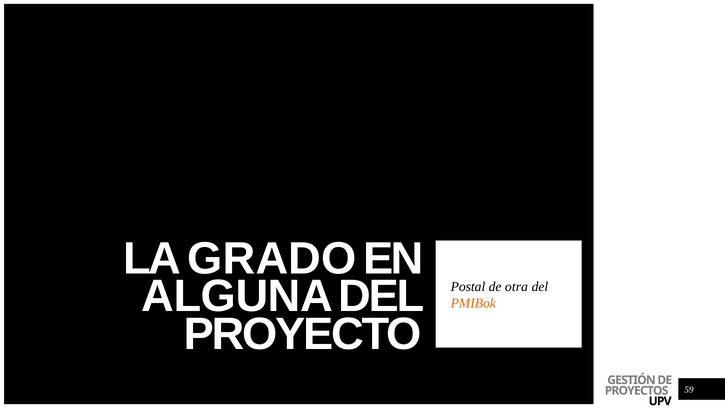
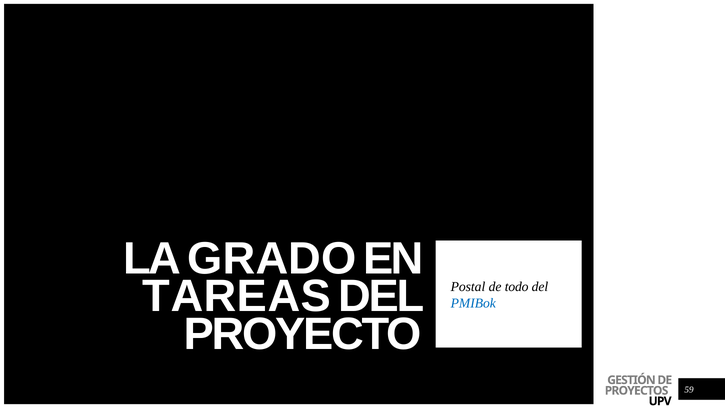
ALGUNA: ALGUNA -> TAREAS
otra: otra -> todo
PMIBok colour: orange -> blue
